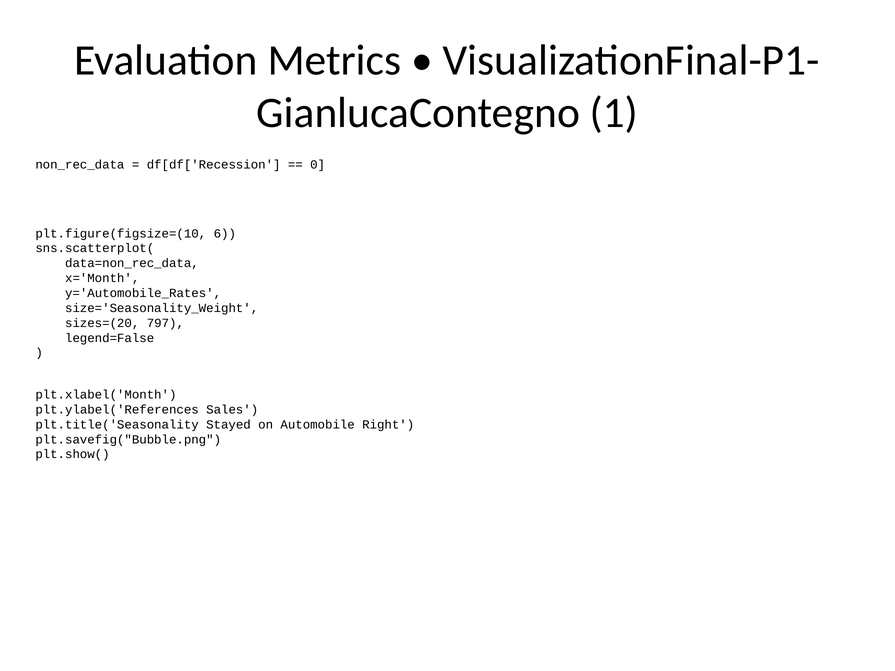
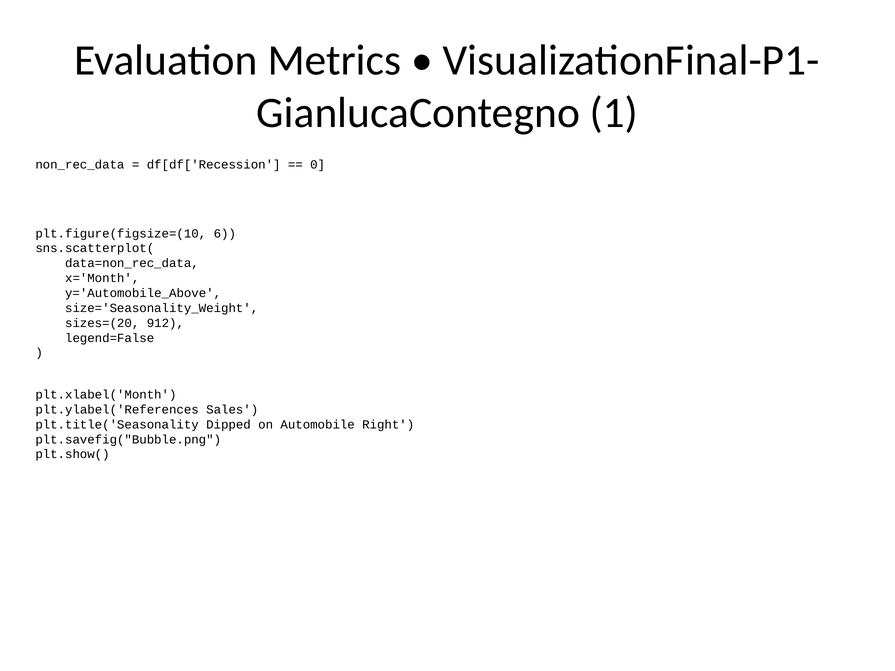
y='Automobile_Rates: y='Automobile_Rates -> y='Automobile_Above
797: 797 -> 912
Stayed: Stayed -> Dipped
